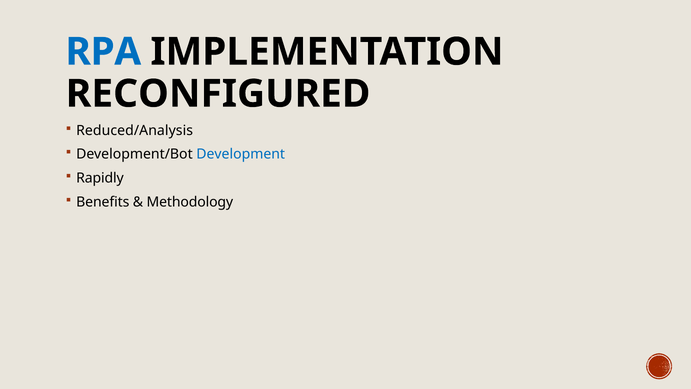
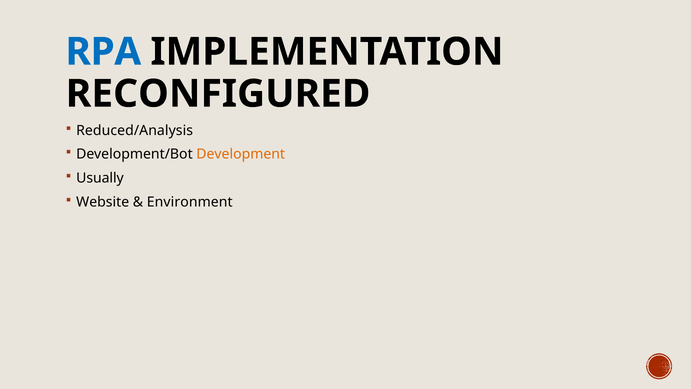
Development colour: blue -> orange
Rapidly: Rapidly -> Usually
Benefits: Benefits -> Website
Methodology: Methodology -> Environment
